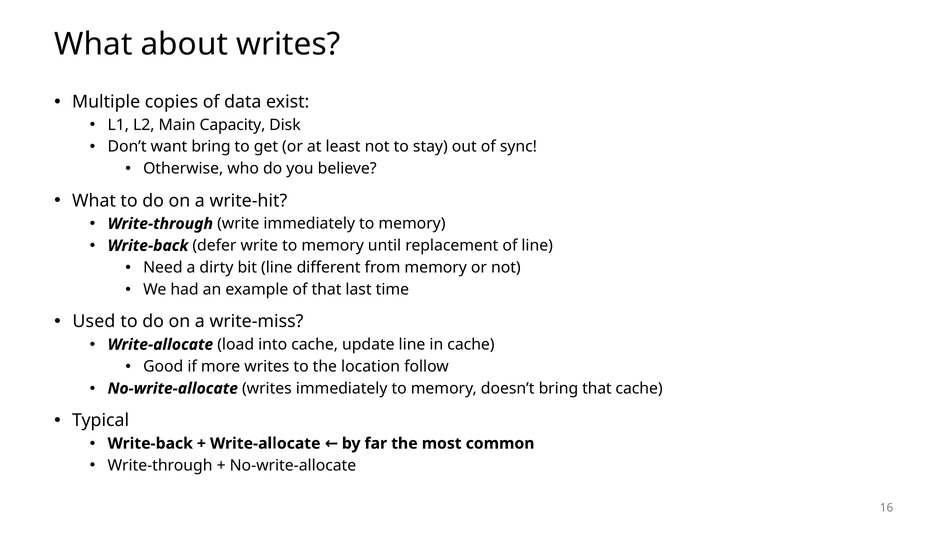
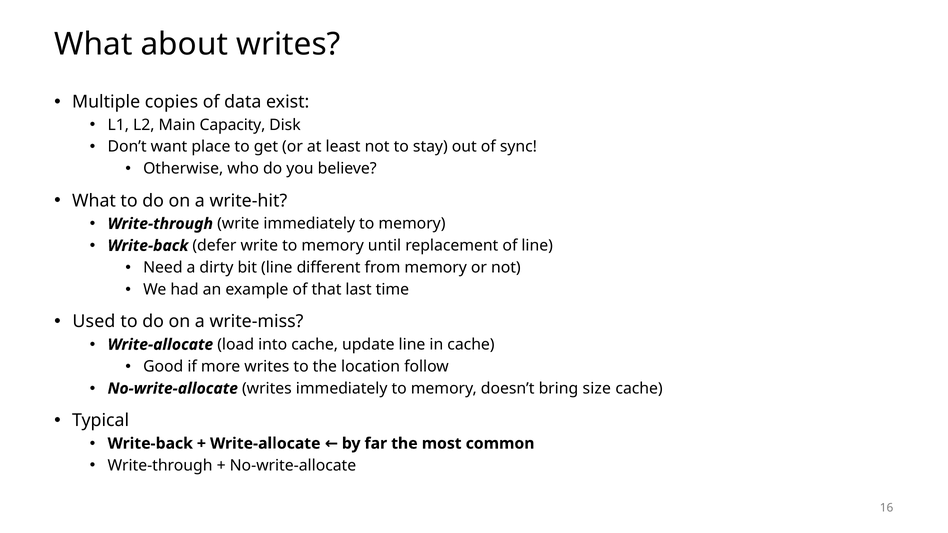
want bring: bring -> place
bring that: that -> size
